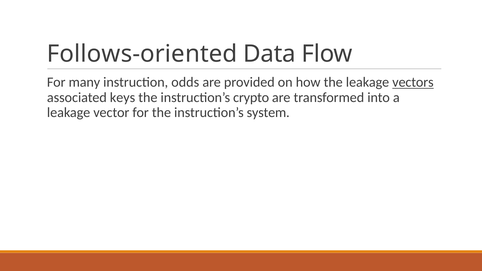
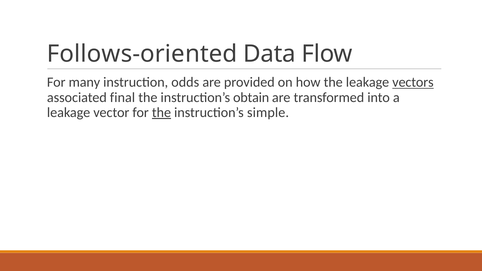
keys: keys -> final
crypto: crypto -> obtain
the at (161, 113) underline: none -> present
system: system -> simple
